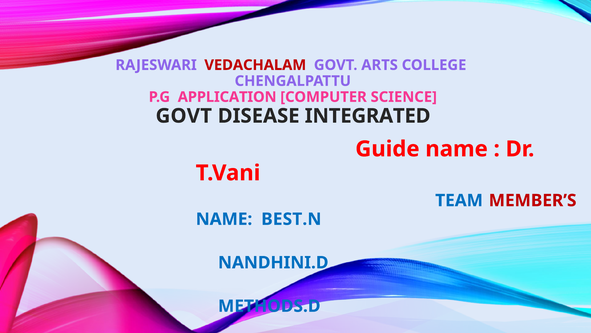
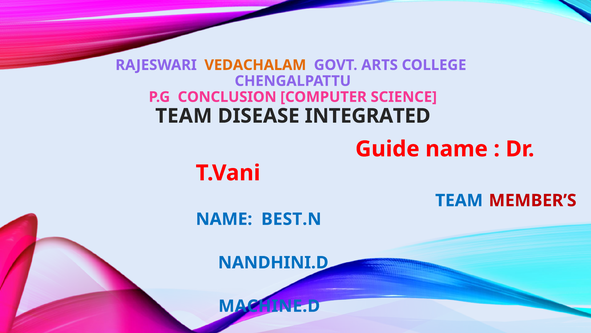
VEDACHALAM colour: red -> orange
APPLICATION: APPLICATION -> CONCLUSION
GOVT at (184, 116): GOVT -> TEAM
METHODS.D: METHODS.D -> MACHINE.D
